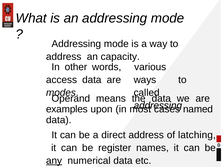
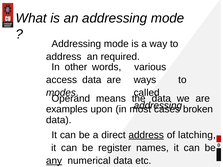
capacity: capacity -> required
named: named -> broken
address at (146, 135) underline: none -> present
